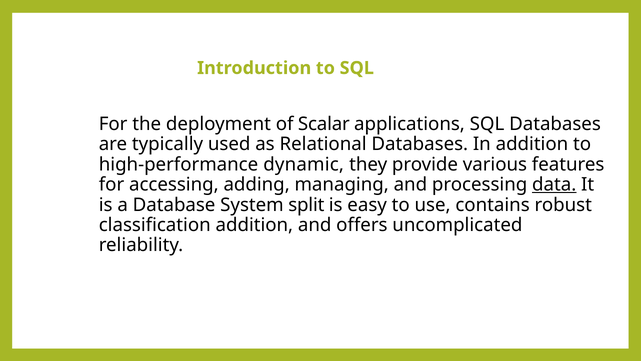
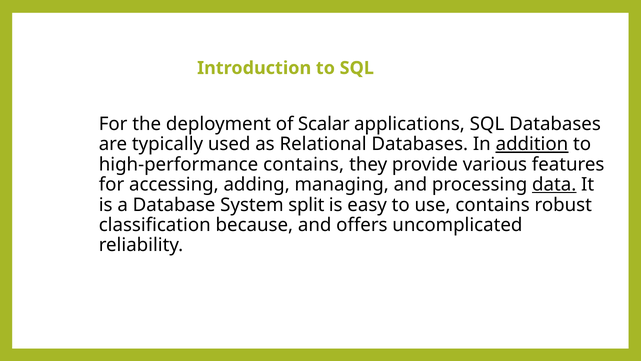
addition at (532, 144) underline: none -> present
high-performance dynamic: dynamic -> contains
classification addition: addition -> because
